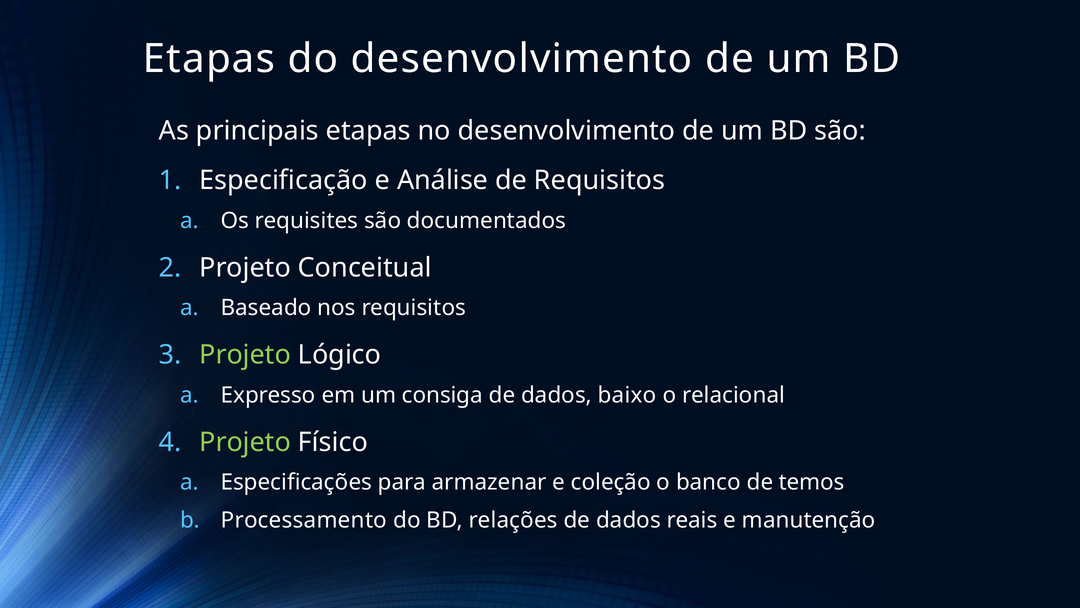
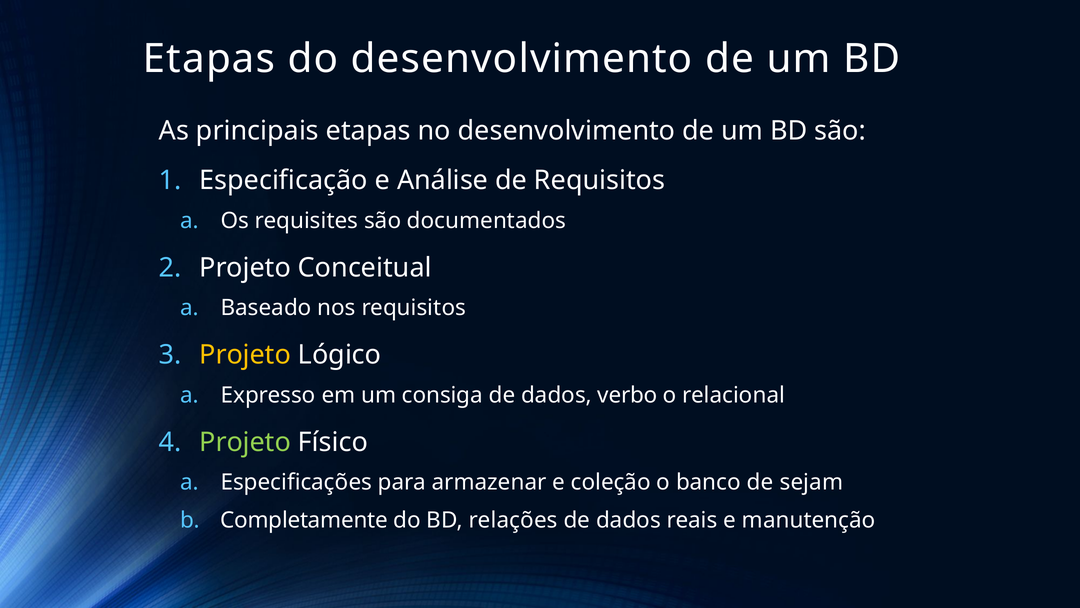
Projeto at (245, 355) colour: light green -> yellow
baixo: baixo -> verbo
temos: temos -> sejam
Processamento: Processamento -> Completamente
